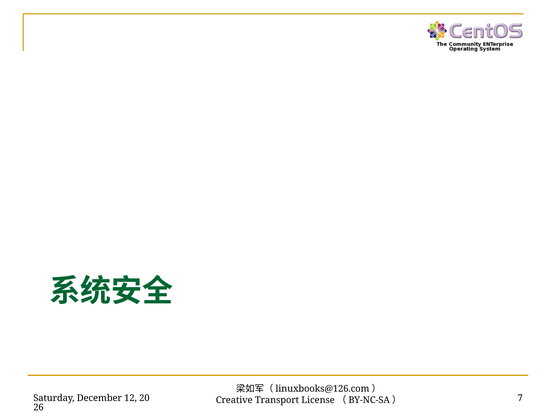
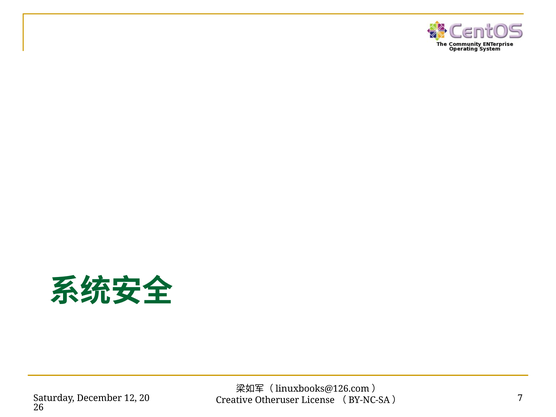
Transport: Transport -> Otheruser
